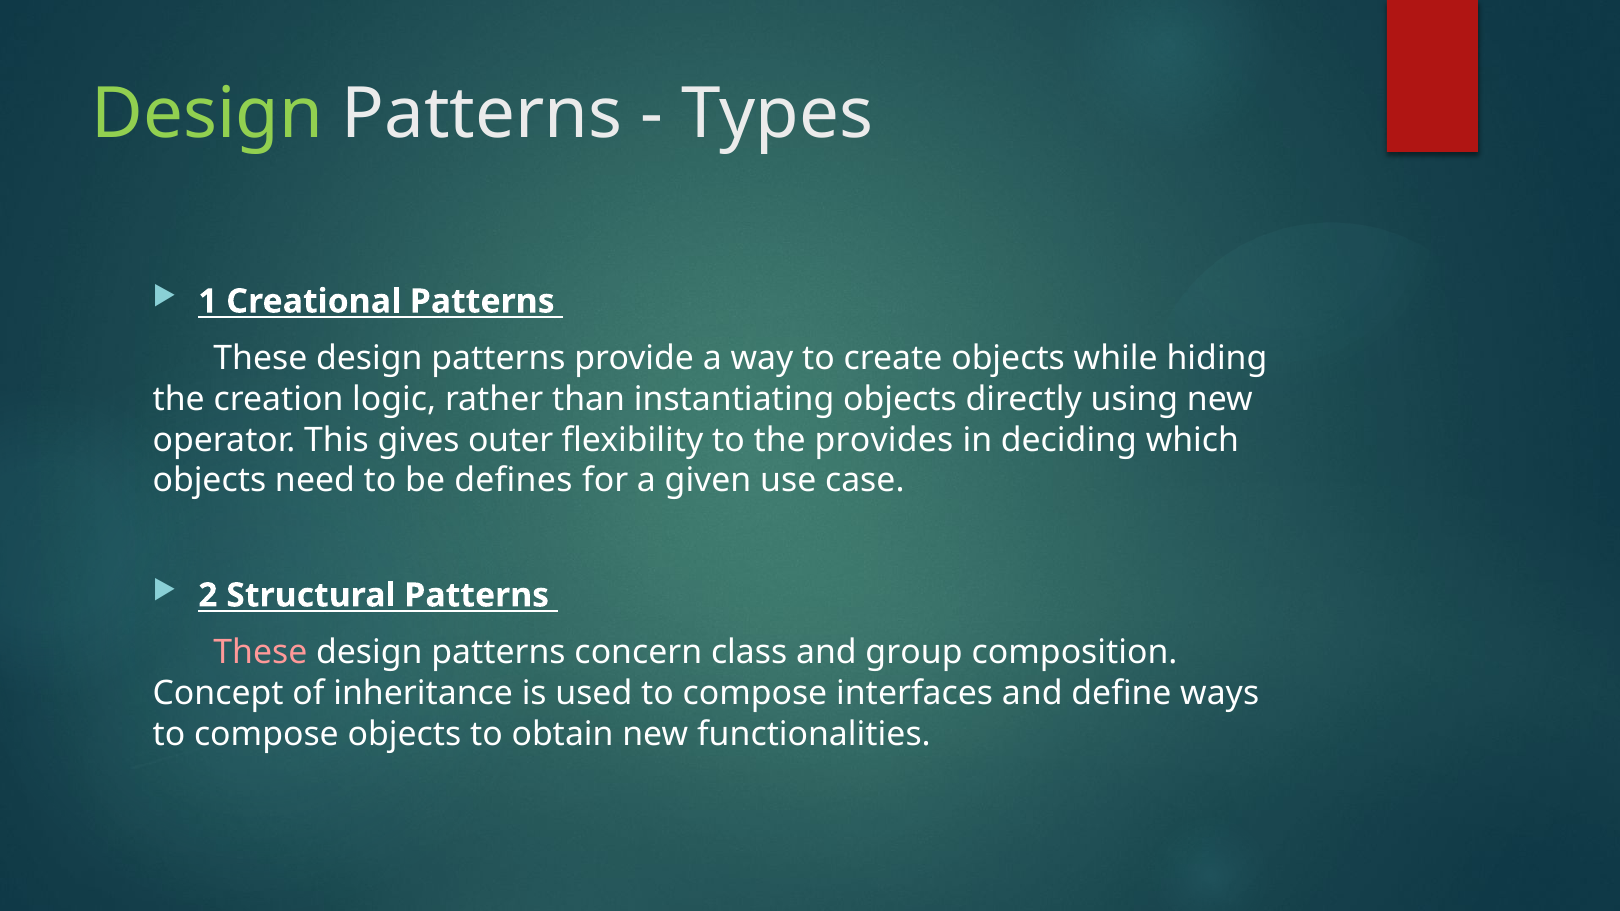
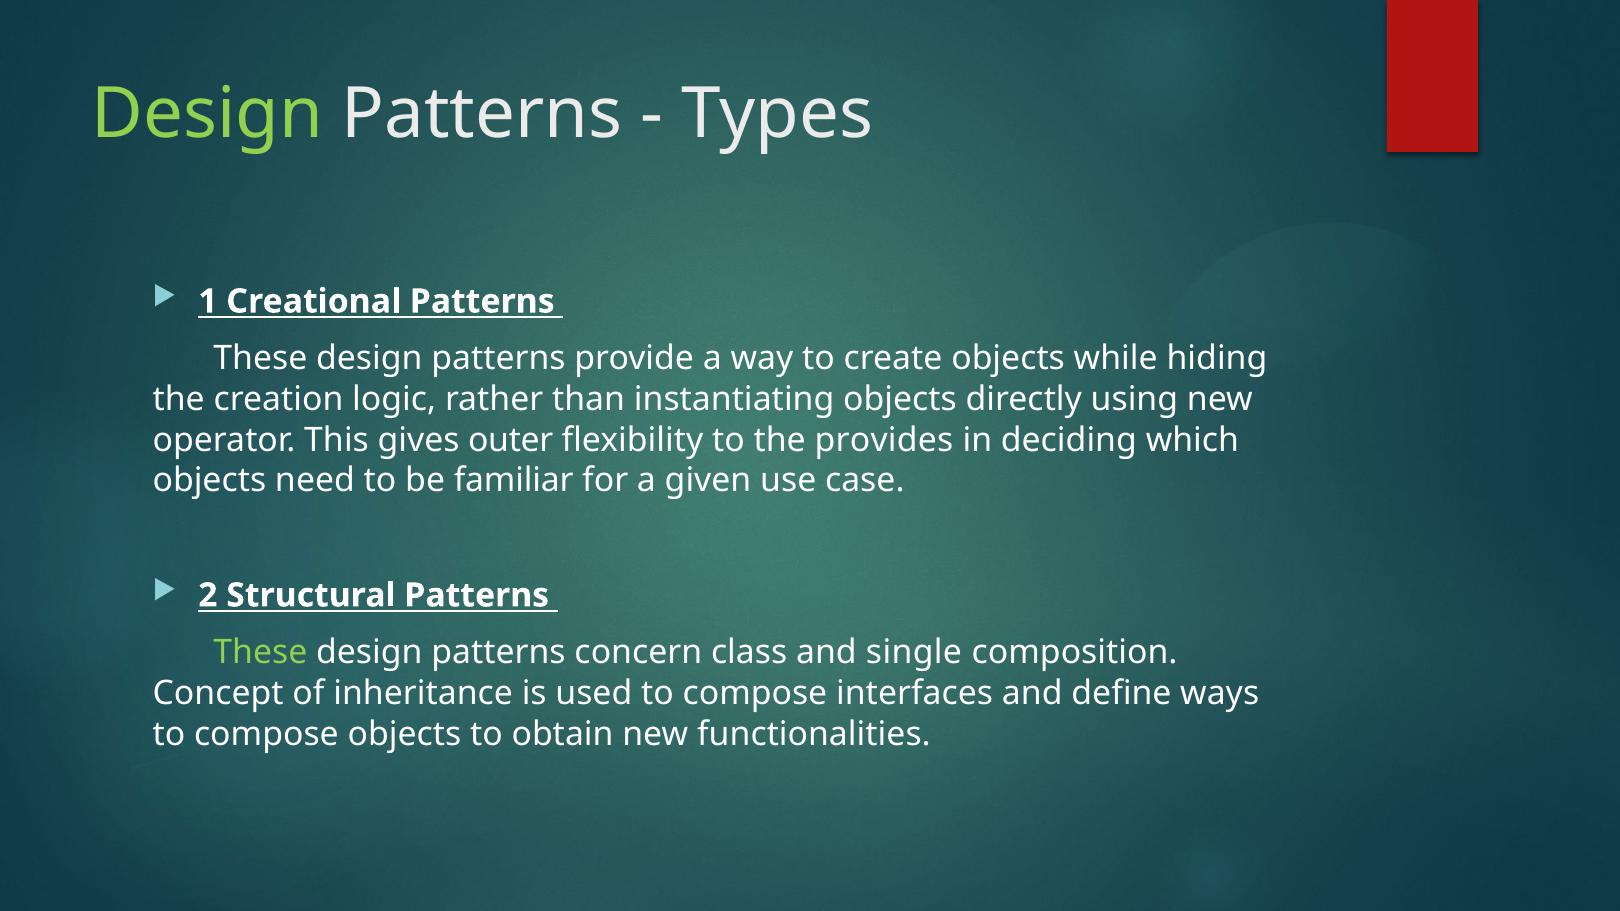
defines: defines -> familiar
These at (260, 653) colour: pink -> light green
group: group -> single
